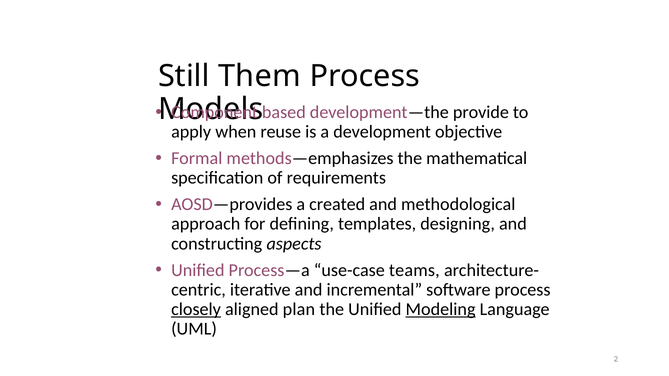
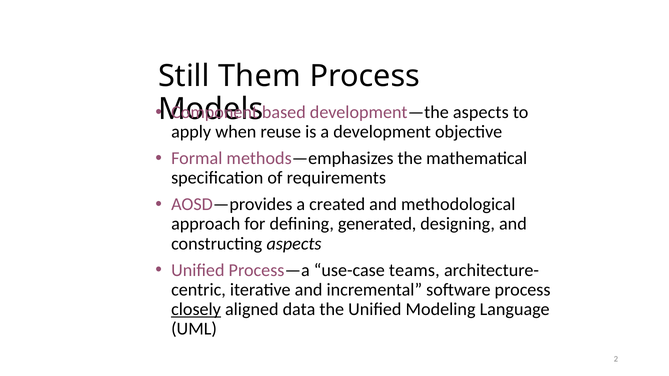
development—the provide: provide -> aspects
templates: templates -> generated
plan: plan -> data
Modeling underline: present -> none
